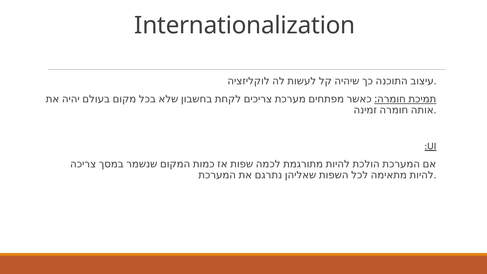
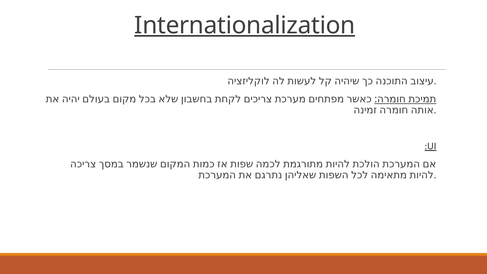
Internationalization underline: none -> present
